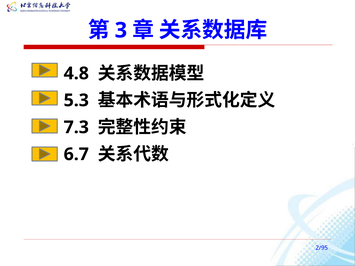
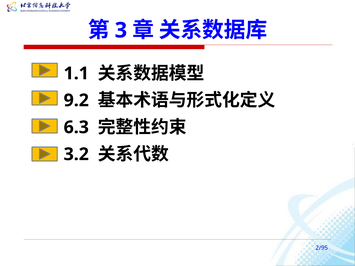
4.8: 4.8 -> 1.1
5.3: 5.3 -> 9.2
7.3: 7.3 -> 6.3
6.7: 6.7 -> 3.2
